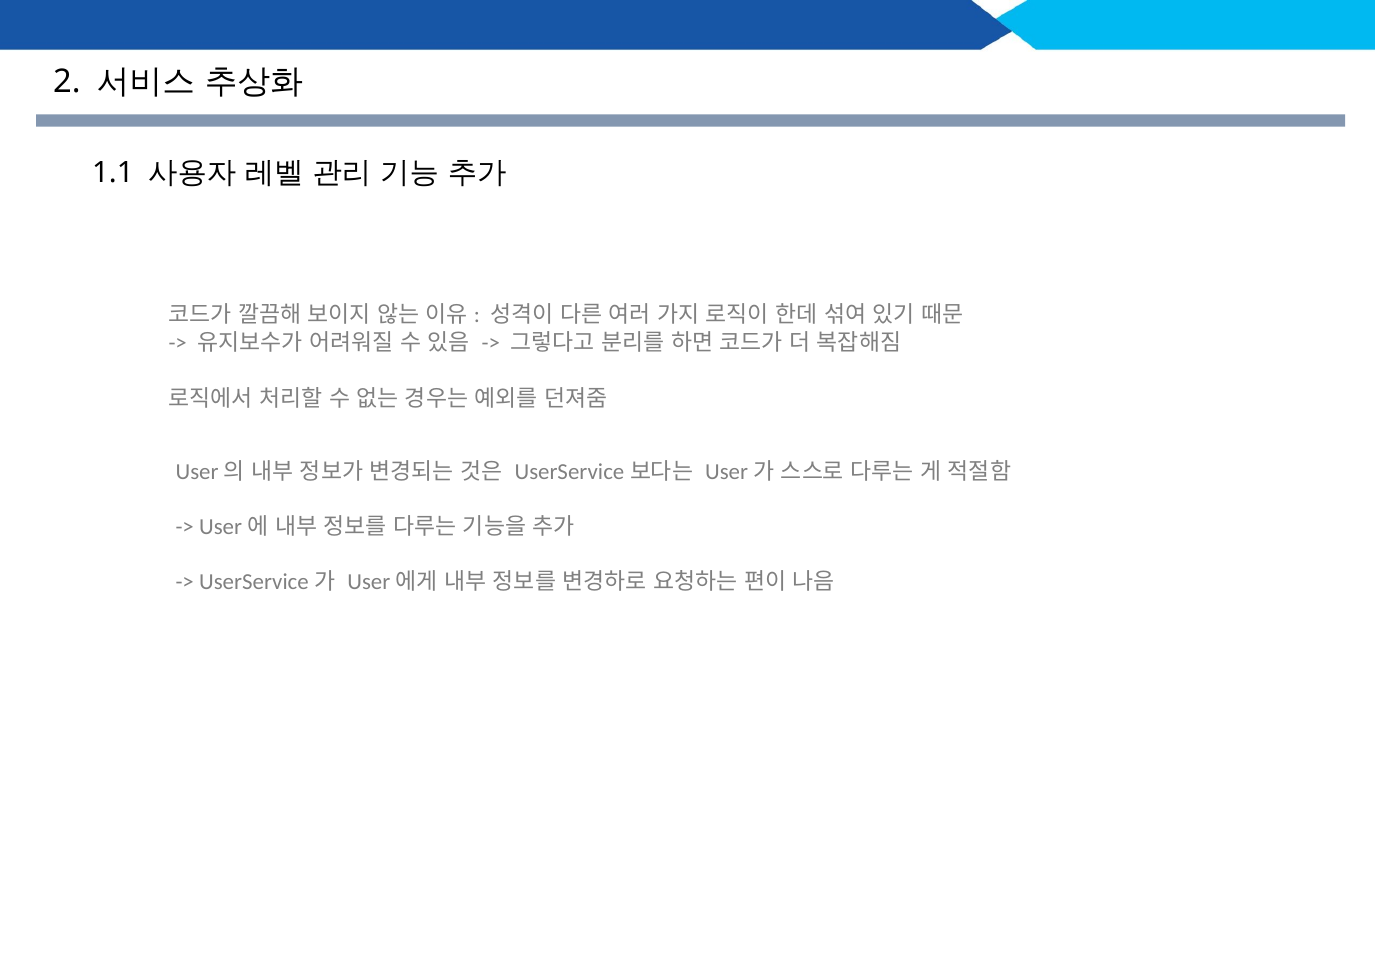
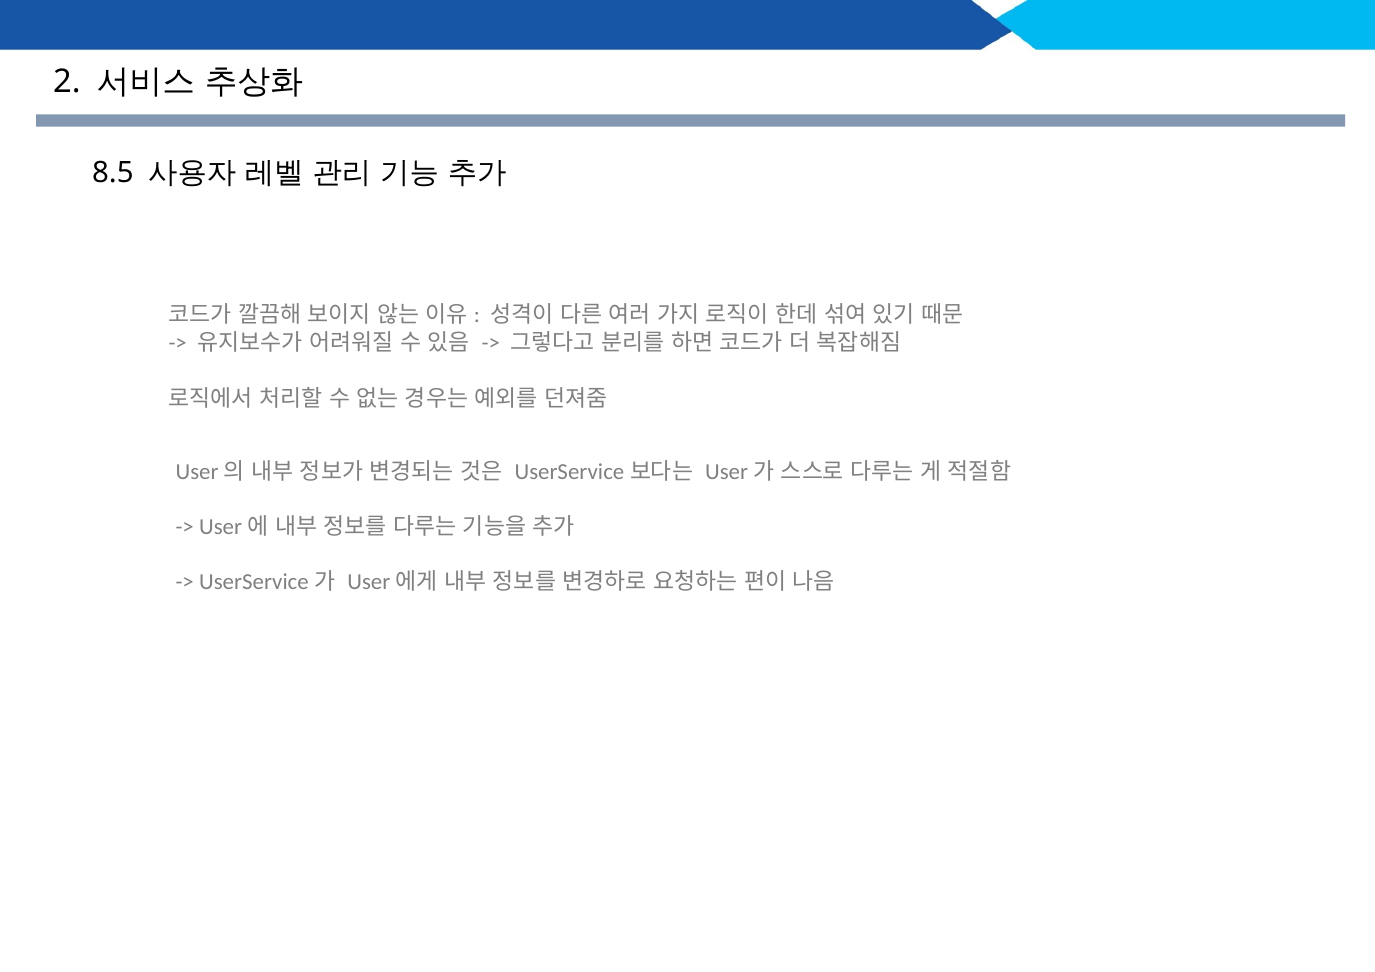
1.1: 1.1 -> 8.5
